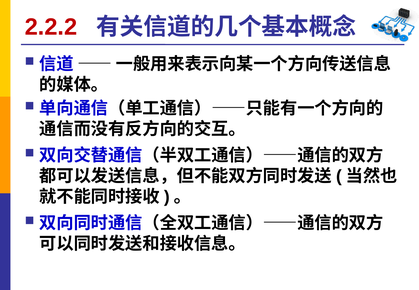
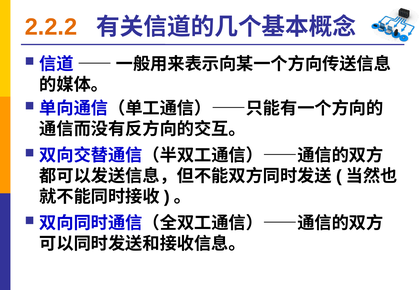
2.2.2 colour: red -> orange
